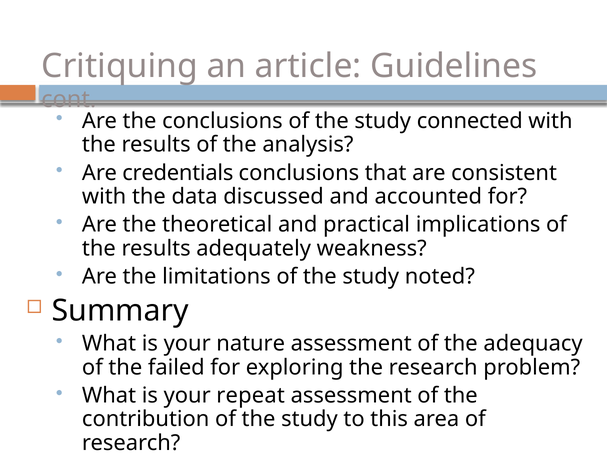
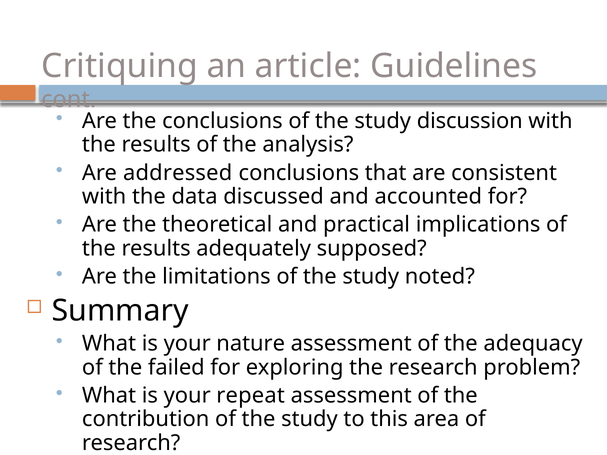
connected: connected -> discussion
credentials: credentials -> addressed
weakness: weakness -> supposed
